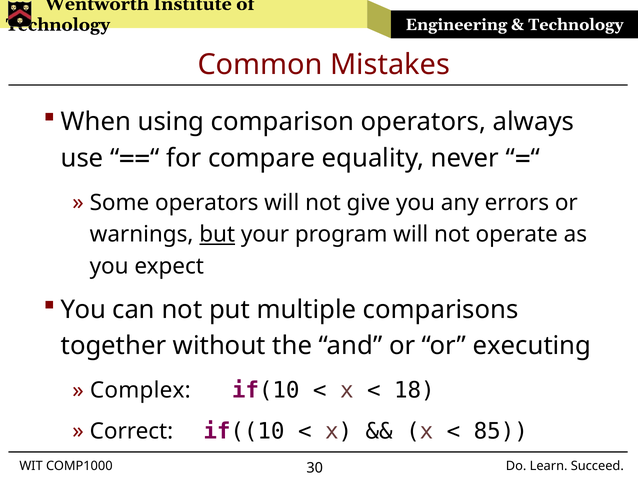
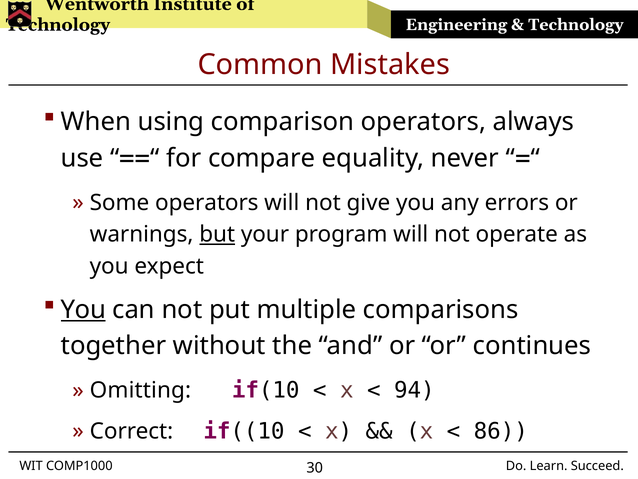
You at (83, 309) underline: none -> present
executing: executing -> continues
Complex: Complex -> Omitting
18: 18 -> 94
85: 85 -> 86
